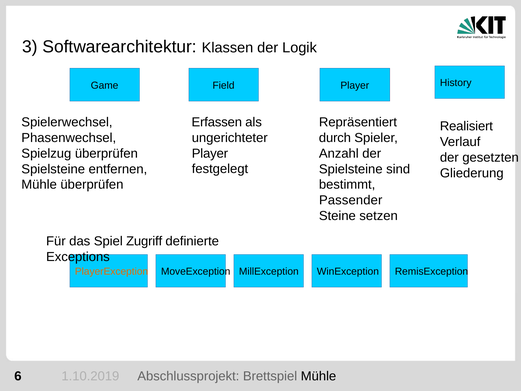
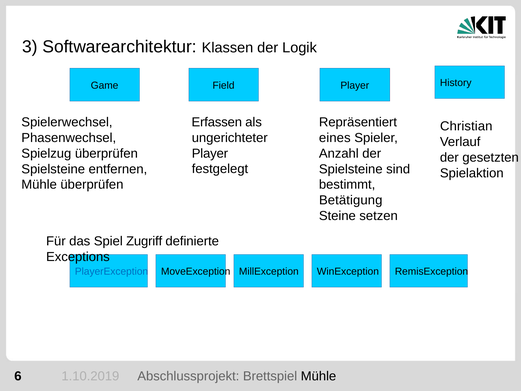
Realisiert: Realisiert -> Christian
durch: durch -> eines
Gliederung: Gliederung -> Spielaktion
Passender: Passender -> Betätigung
PlayerException colour: orange -> blue
